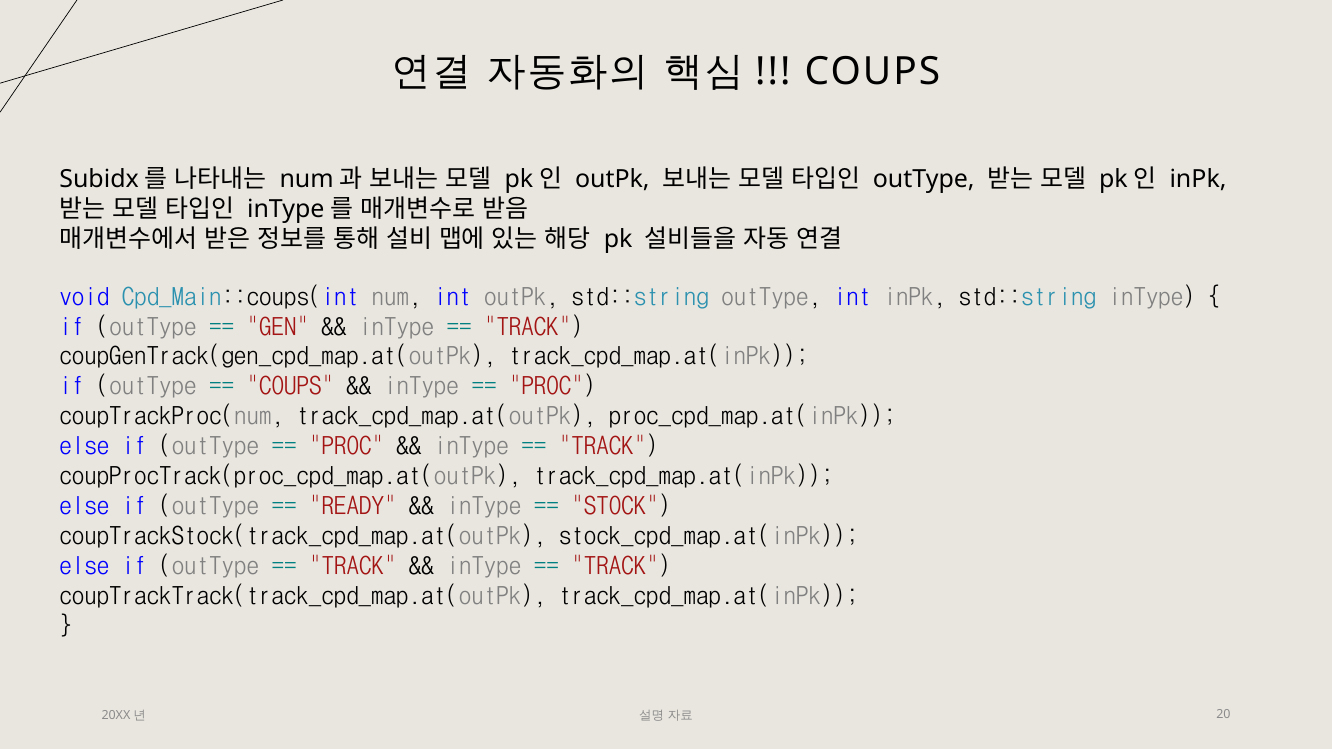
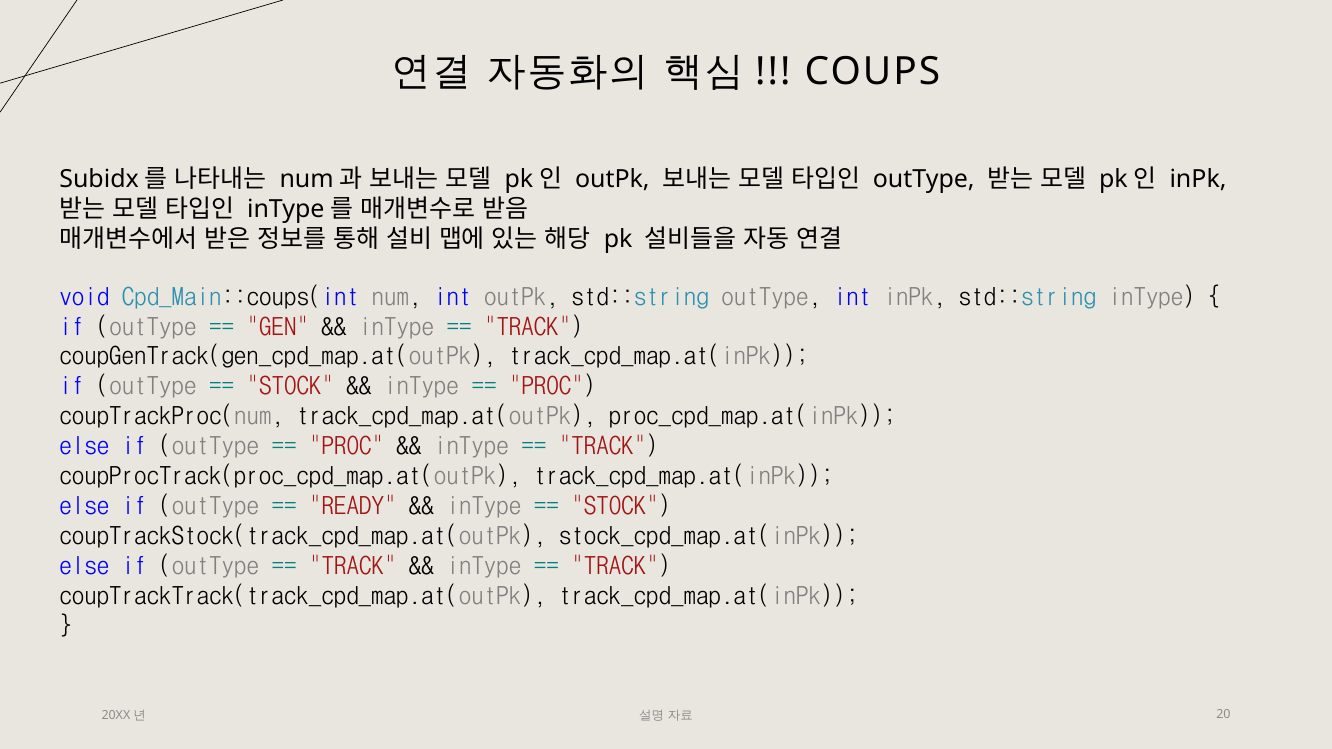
COUPS at (290, 387): COUPS -> STOCK
